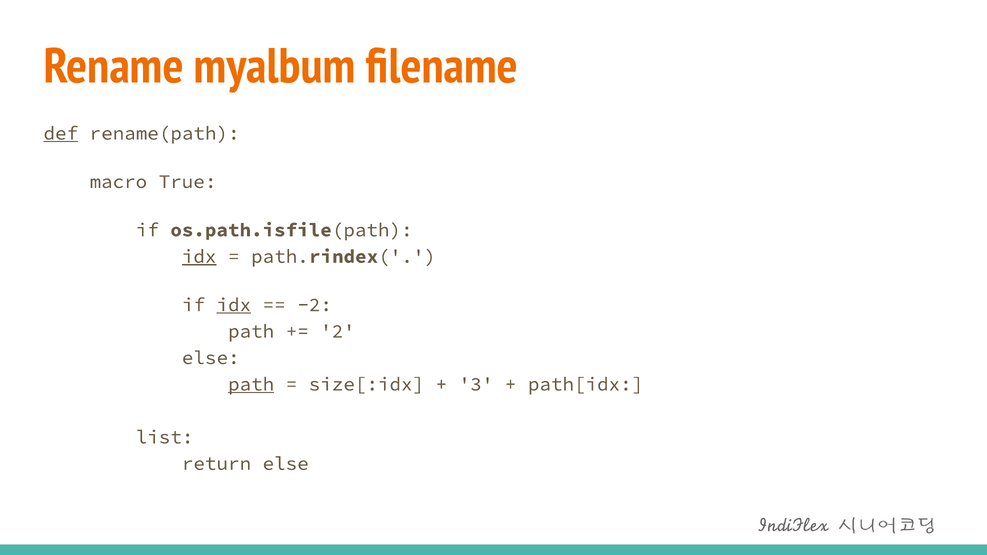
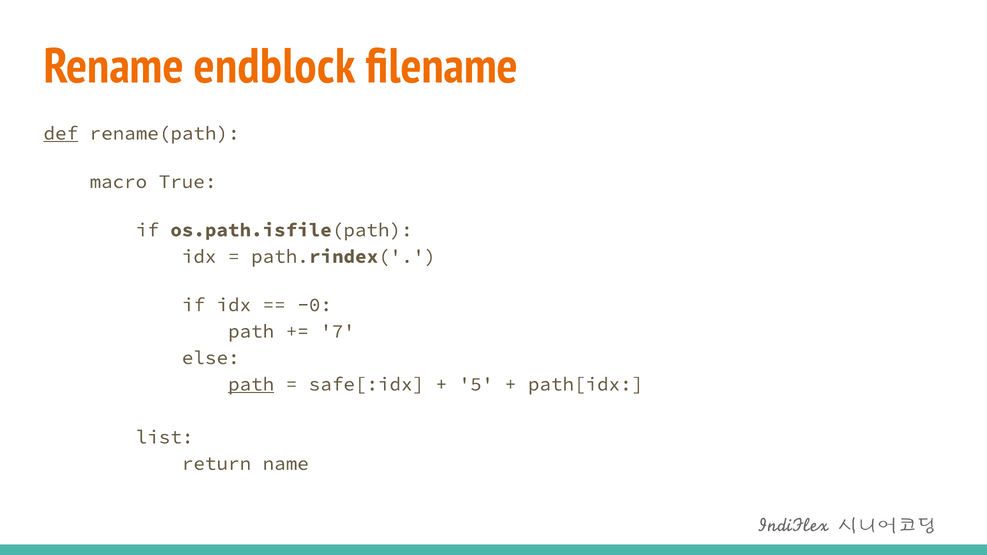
myalbum: myalbum -> endblock
idx at (199, 257) underline: present -> none
idx at (234, 305) underline: present -> none
-2: -2 -> -0
2: 2 -> 7
size[:idx: size[:idx -> safe[:idx
3: 3 -> 5
return else: else -> name
